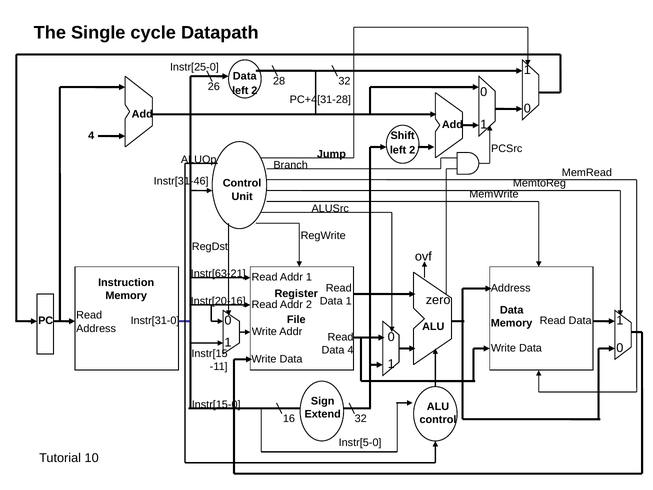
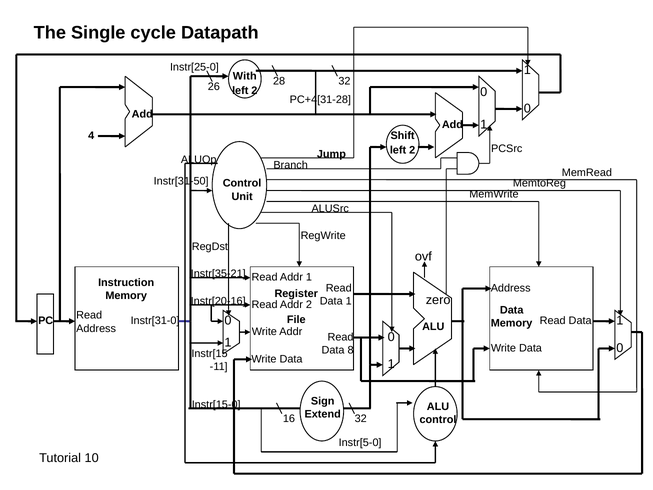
Data at (245, 76): Data -> With
Instr[31-46: Instr[31-46 -> Instr[31-50
Instr[63-21: Instr[63-21 -> Instr[35-21
Data 4: 4 -> 8
